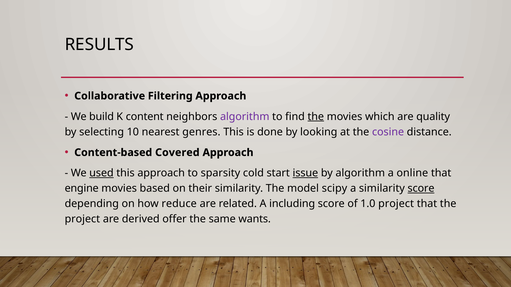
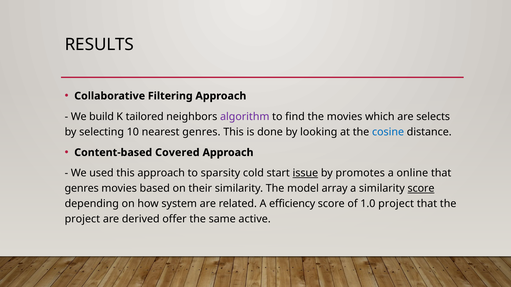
content: content -> tailored
the at (316, 117) underline: present -> none
quality: quality -> selects
cosine colour: purple -> blue
used underline: present -> none
by algorithm: algorithm -> promotes
engine at (82, 189): engine -> genres
scipy: scipy -> array
reduce: reduce -> system
including: including -> efficiency
wants: wants -> active
